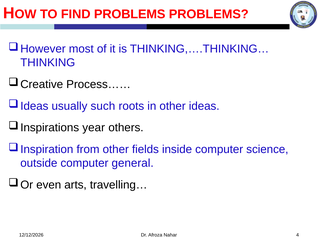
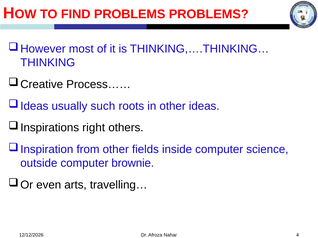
year: year -> right
general: general -> brownie
